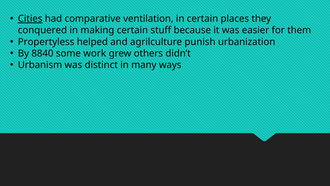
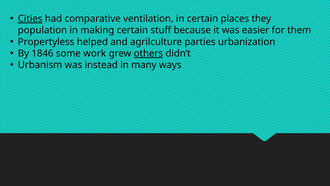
conquered: conquered -> population
punish: punish -> parties
8840: 8840 -> 1846
others underline: none -> present
distinct: distinct -> instead
